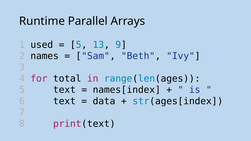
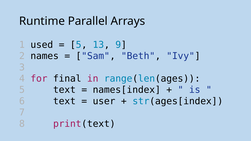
total: total -> final
data: data -> user
